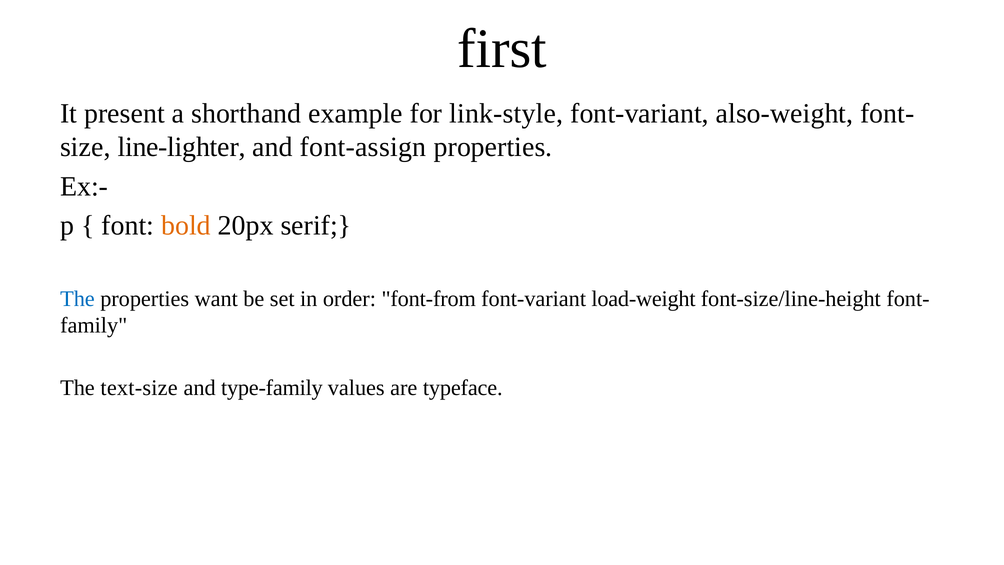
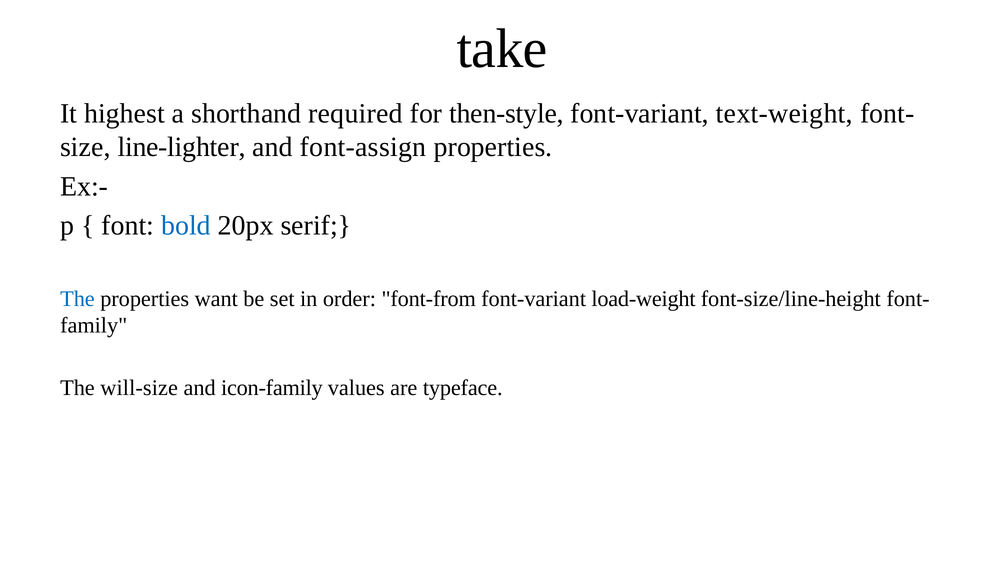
first: first -> take
present: present -> highest
example: example -> required
link-style: link-style -> then-style
also-weight: also-weight -> text-weight
bold colour: orange -> blue
text-size: text-size -> will-size
type-family: type-family -> icon-family
